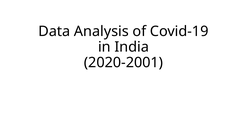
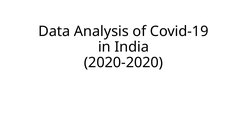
2020-2001: 2020-2001 -> 2020-2020
